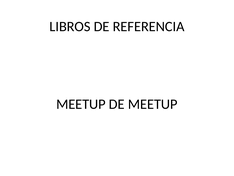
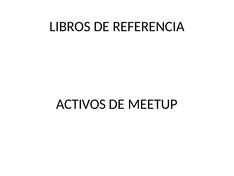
MEETUP at (81, 104): MEETUP -> ACTIVOS
